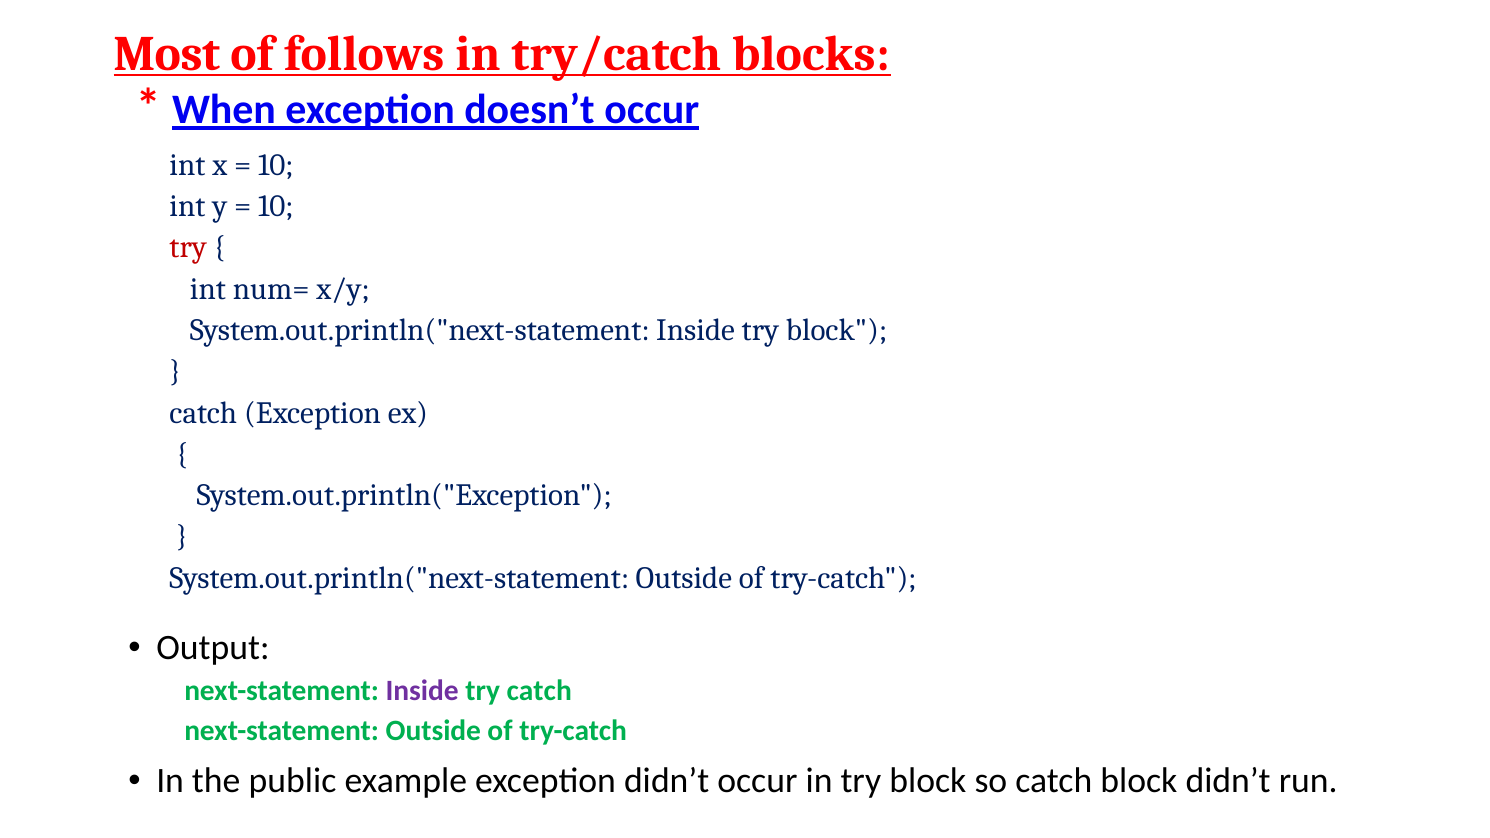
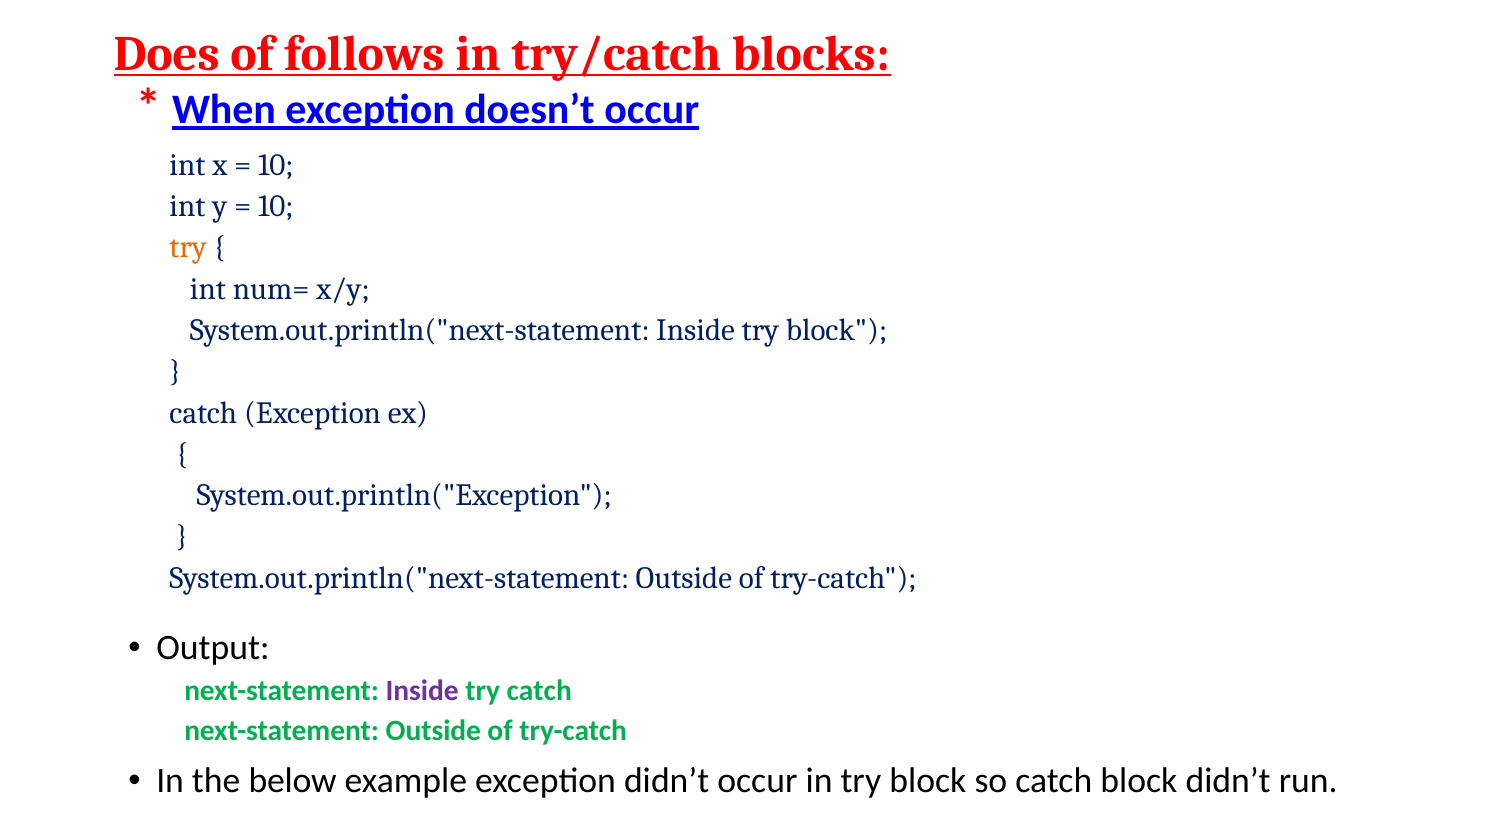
Most: Most -> Does
try at (188, 248) colour: red -> orange
public: public -> below
